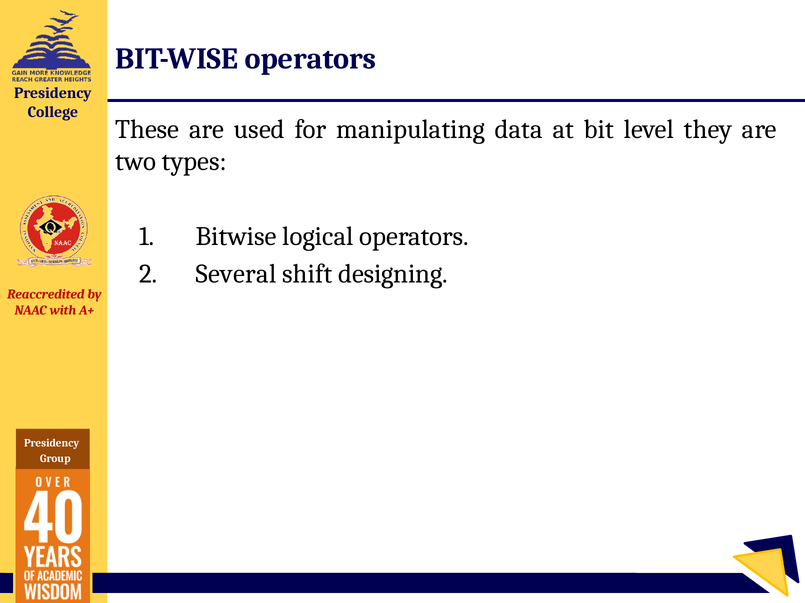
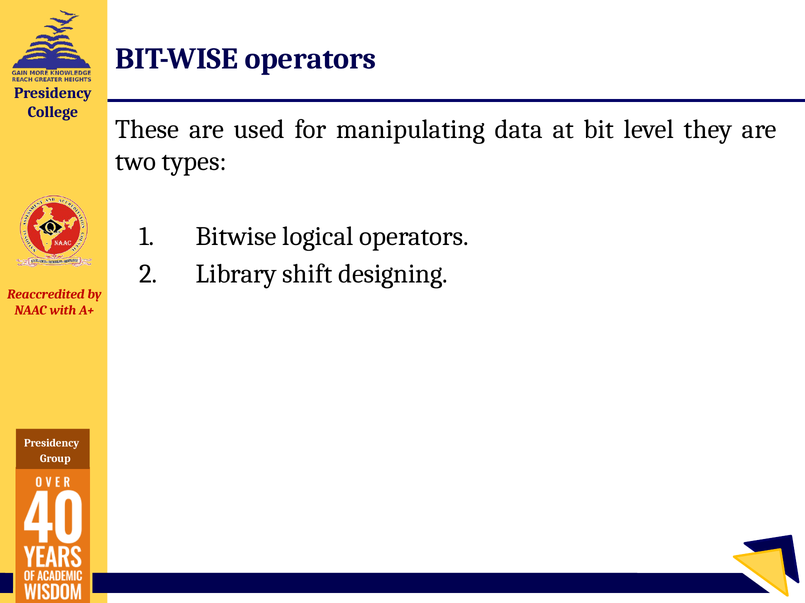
Several: Several -> Library
